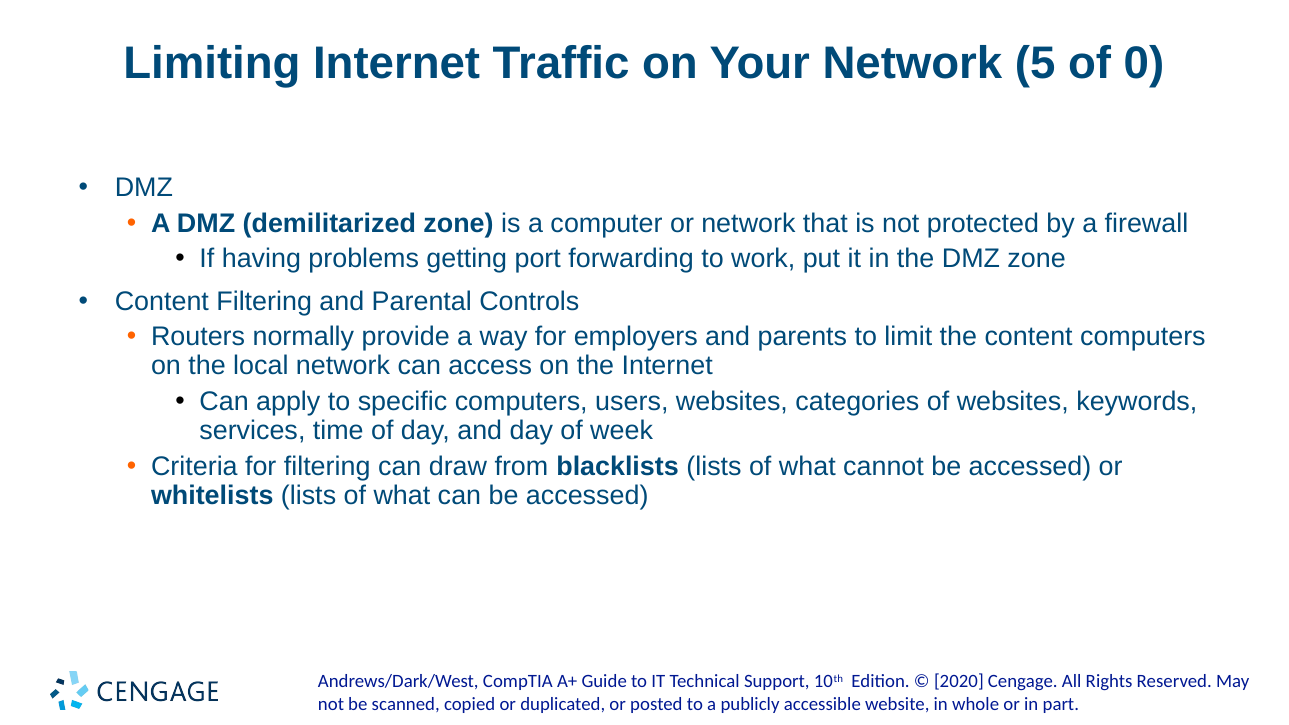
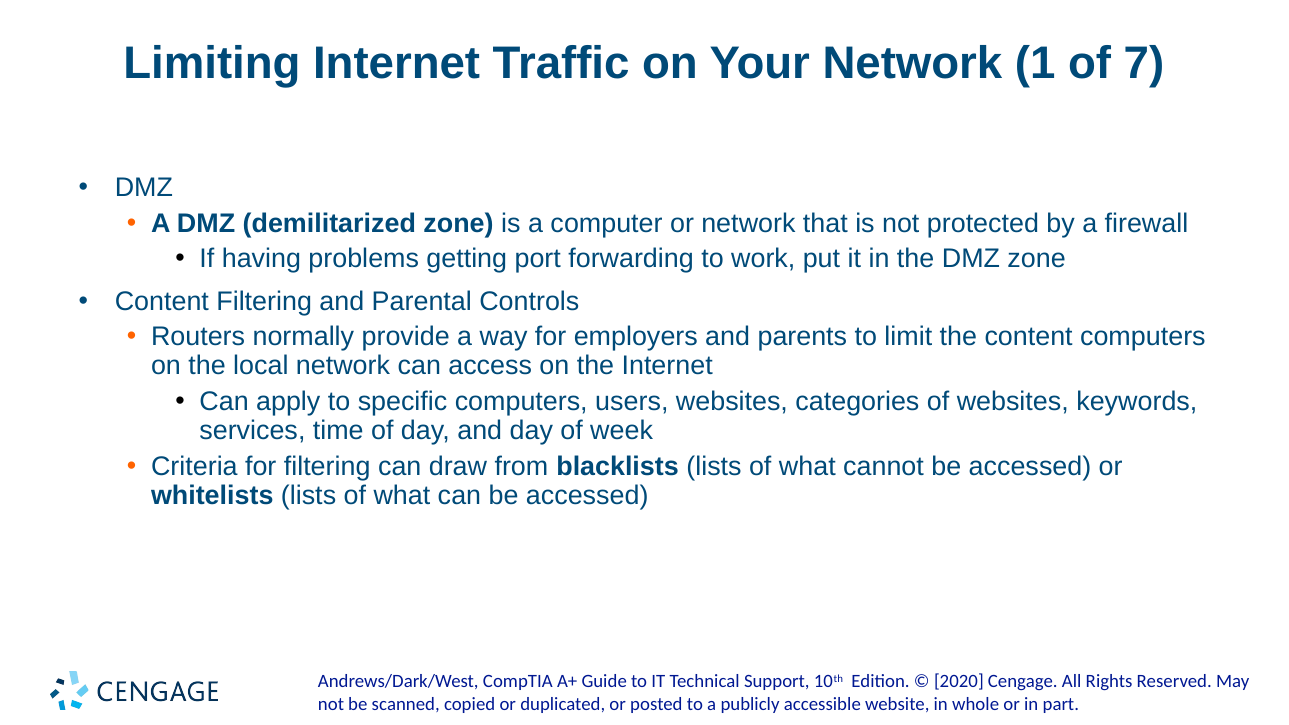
5: 5 -> 1
0: 0 -> 7
